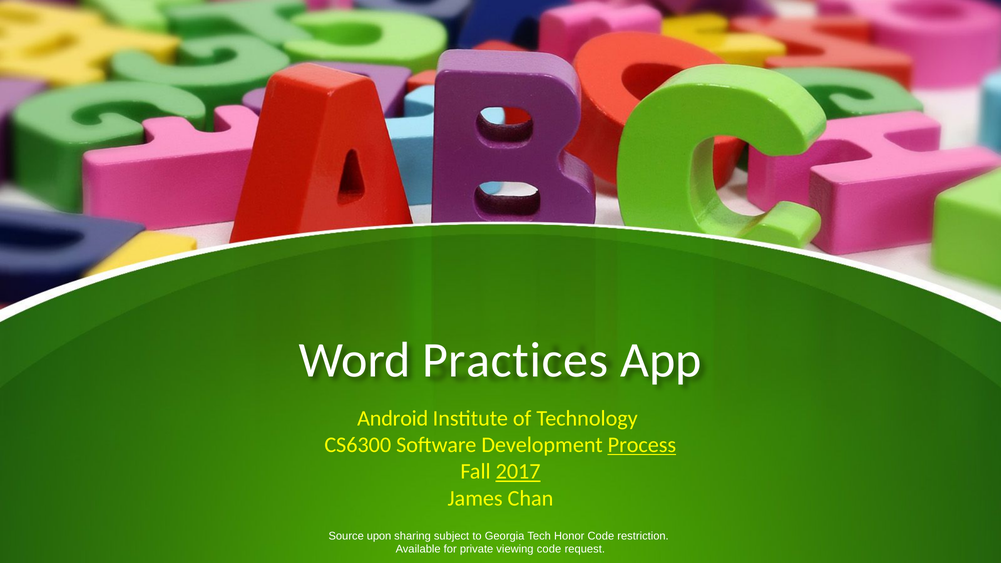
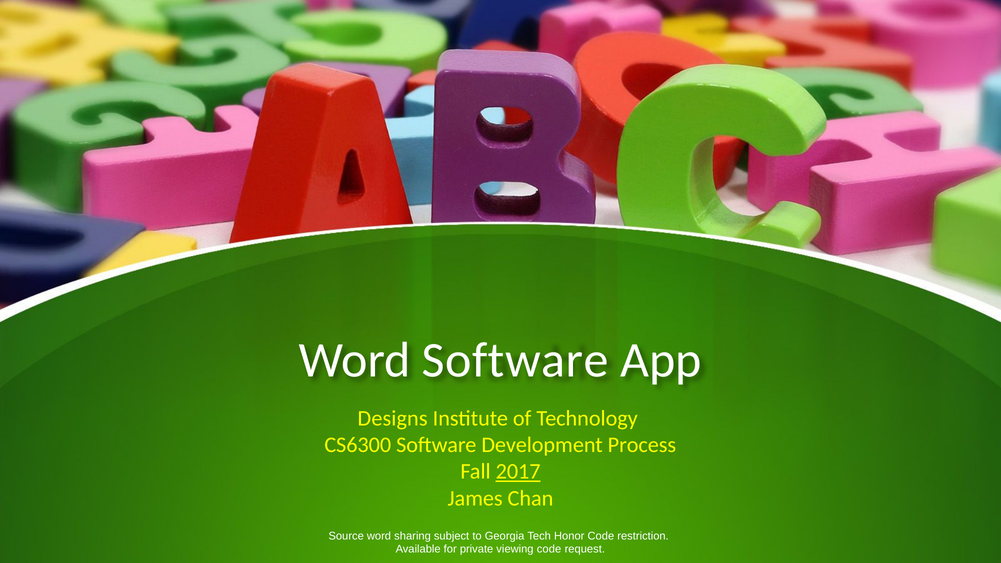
Word Practices: Practices -> Software
Android: Android -> Designs
Process underline: present -> none
Source upon: upon -> word
